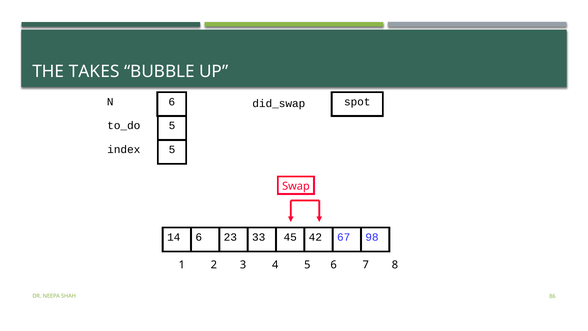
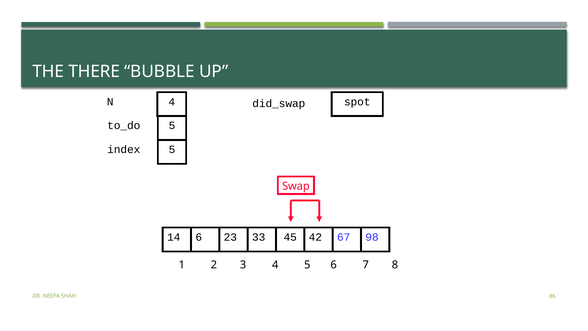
TAKES: TAKES -> THERE
N 6: 6 -> 4
